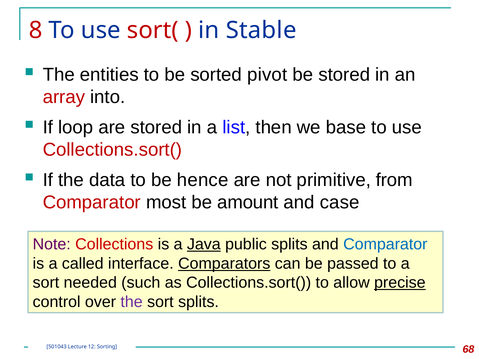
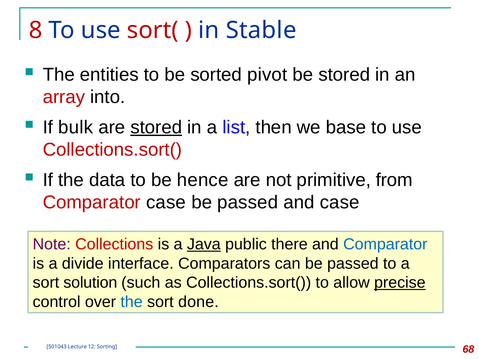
loop: loop -> bulk
stored at (156, 127) underline: none -> present
Comparator most: most -> case
amount at (248, 203): amount -> passed
public splits: splits -> there
called: called -> divide
Comparators underline: present -> none
needed: needed -> solution
the at (132, 302) colour: purple -> blue
sort splits: splits -> done
